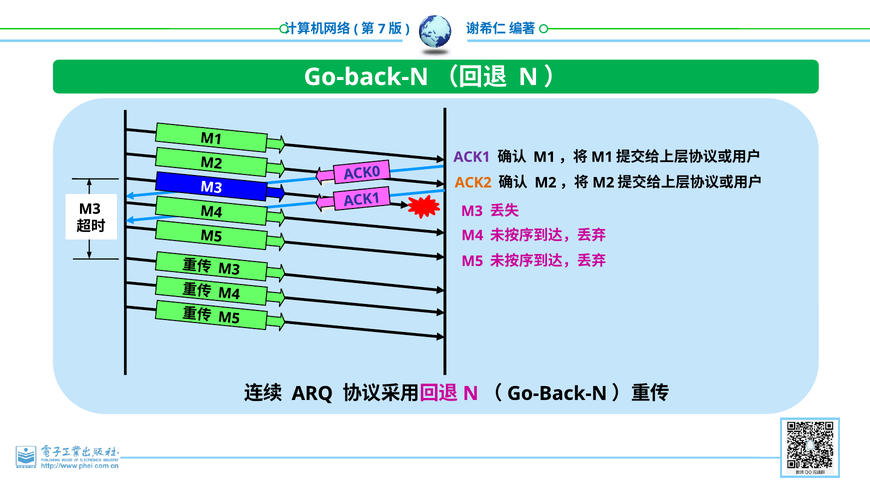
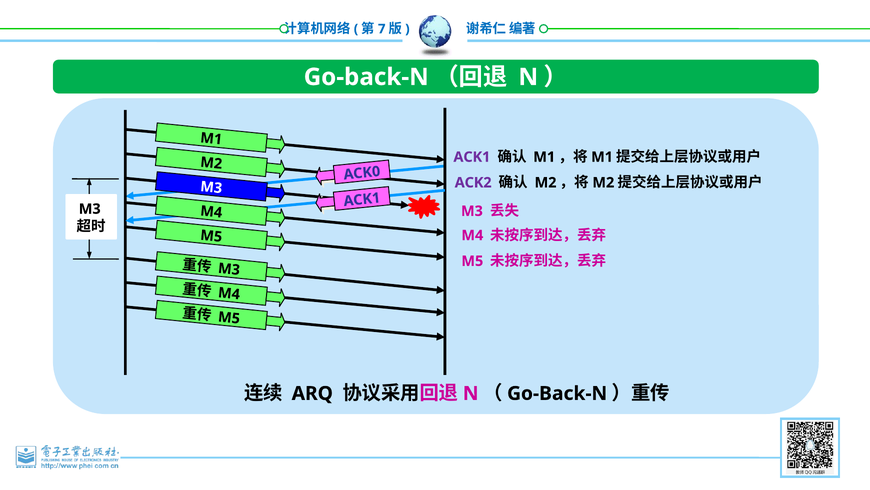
ACK2 colour: orange -> purple
